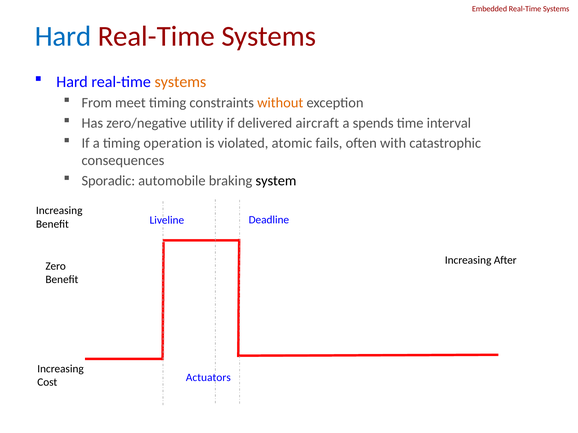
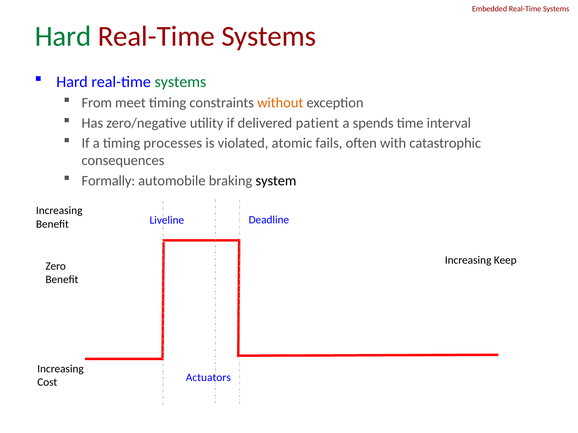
Hard at (63, 36) colour: blue -> green
systems at (180, 82) colour: orange -> green
aircraft: aircraft -> patient
operation: operation -> processes
Sporadic: Sporadic -> Formally
After: After -> Keep
